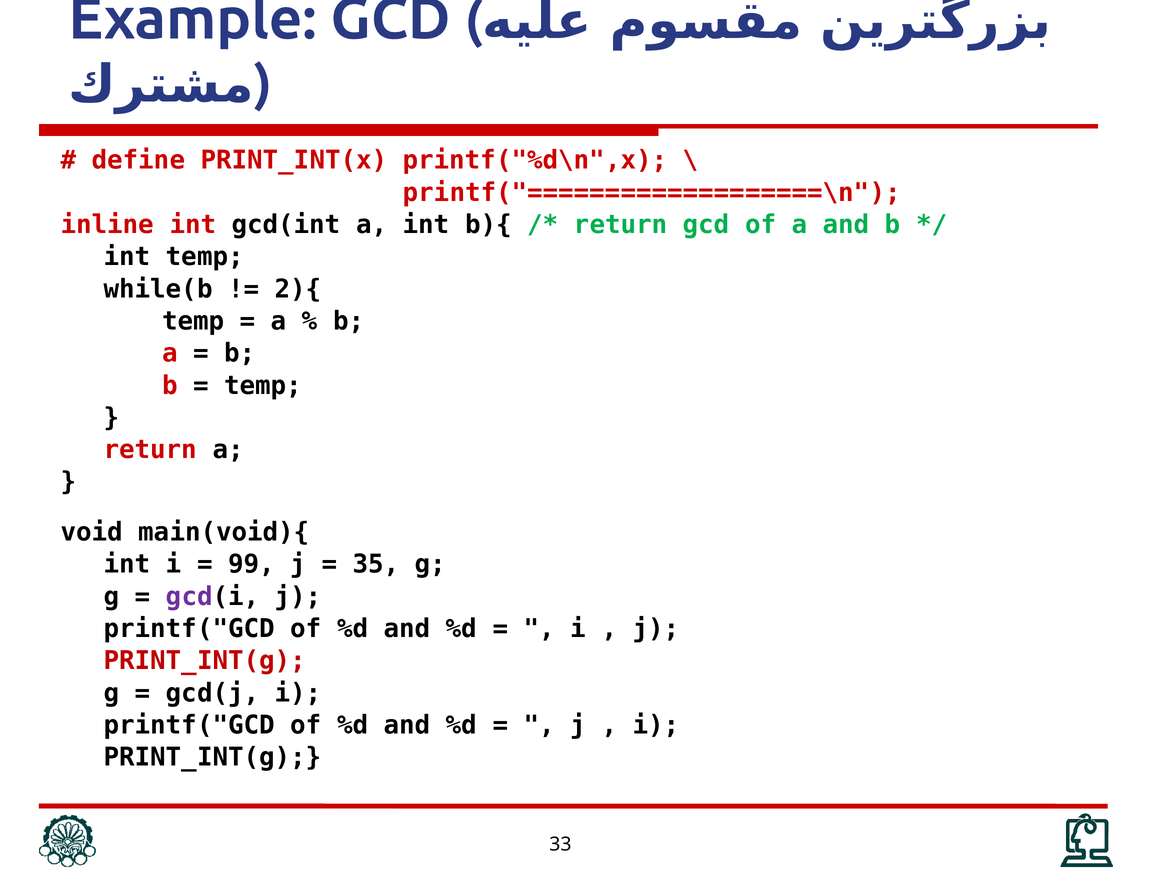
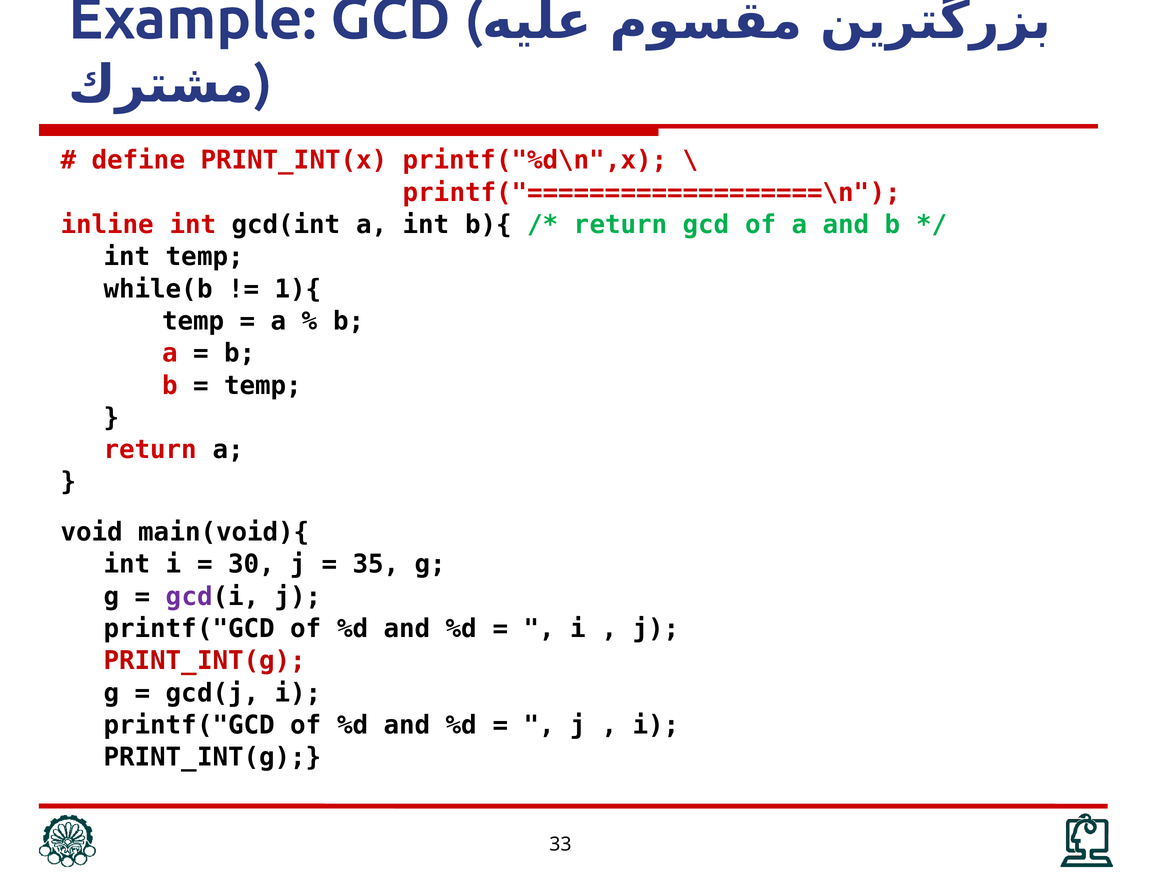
2){: 2){ -> 1){
99: 99 -> 30
